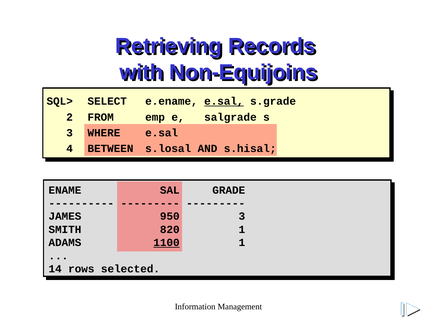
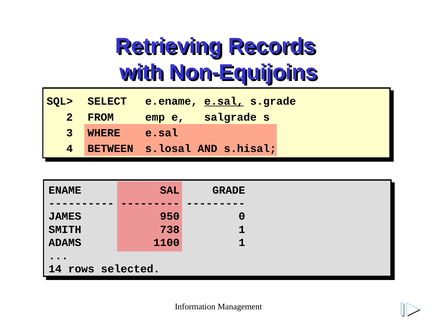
950 3: 3 -> 0
820: 820 -> 738
1100 underline: present -> none
